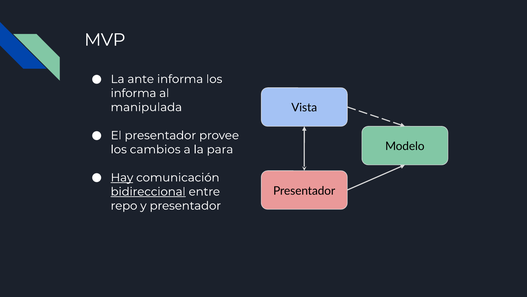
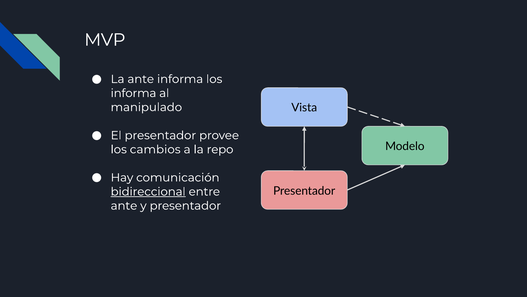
manipulada: manipulada -> manipulado
para: para -> repo
Hay underline: present -> none
repo at (124, 205): repo -> ante
